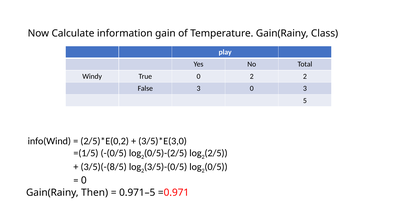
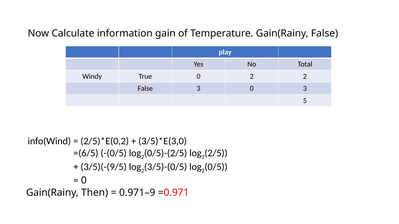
Gain(Rainy Class: Class -> False
=(1/5: =(1/5 -> =(6/5
3/5)(-(8/5: 3/5)(-(8/5 -> 3/5)(-(9/5
0.971–5: 0.971–5 -> 0.971–9
